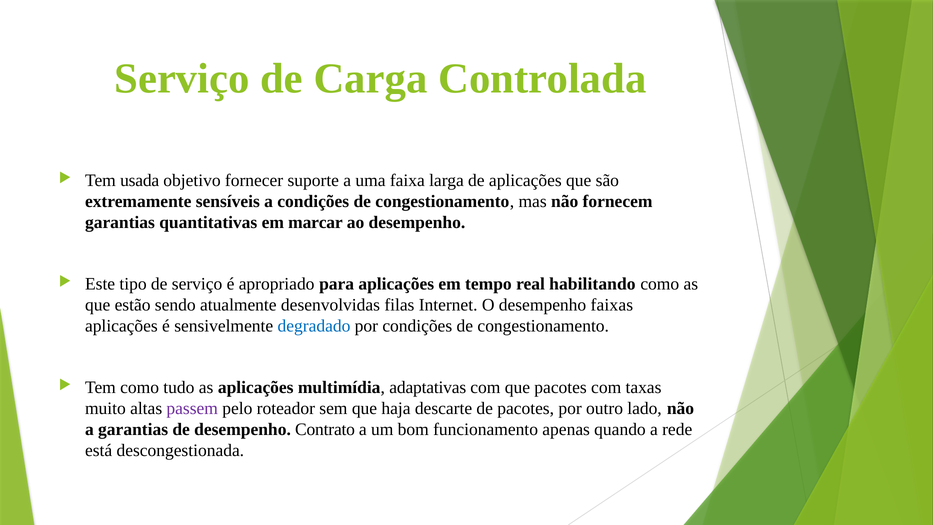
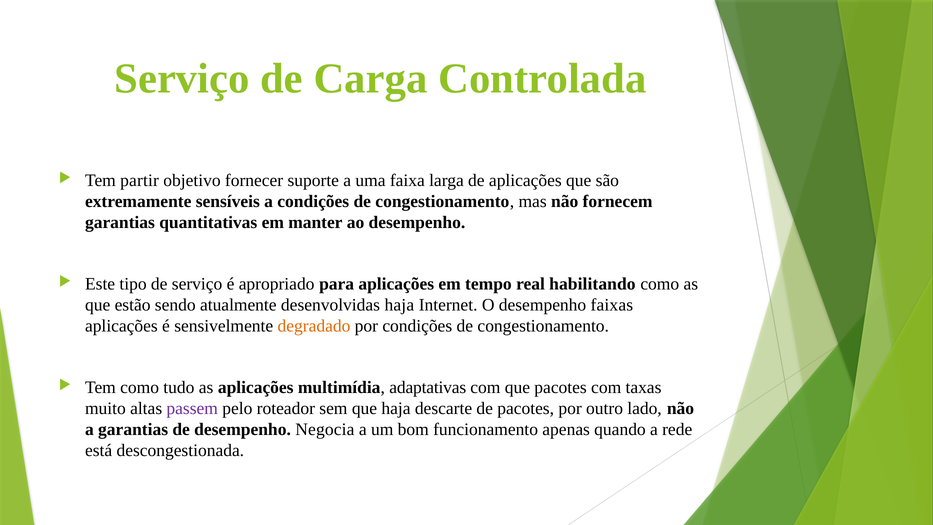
usada: usada -> partir
marcar: marcar -> manter
desenvolvidas filas: filas -> haja
degradado colour: blue -> orange
Contrato: Contrato -> Negocia
